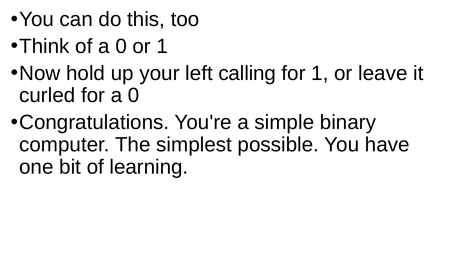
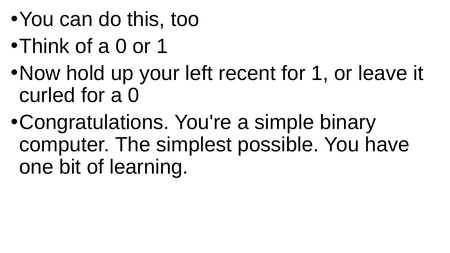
calling: calling -> recent
